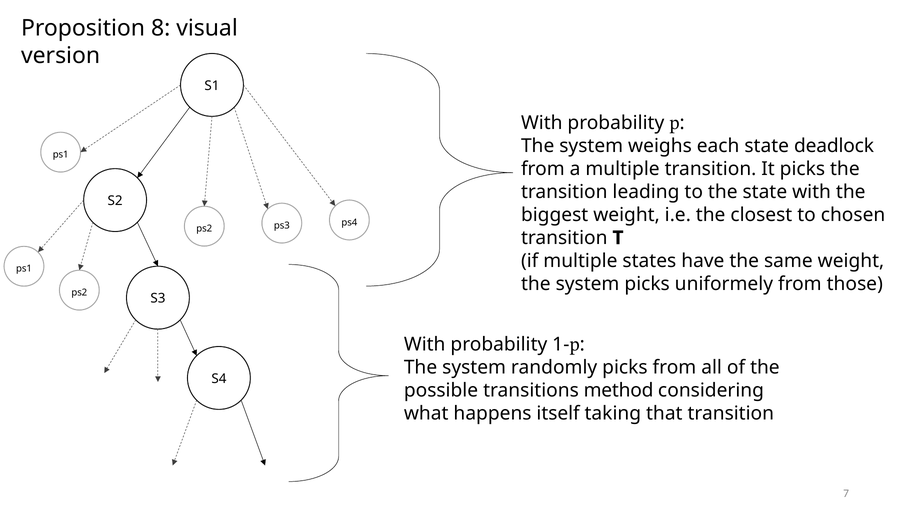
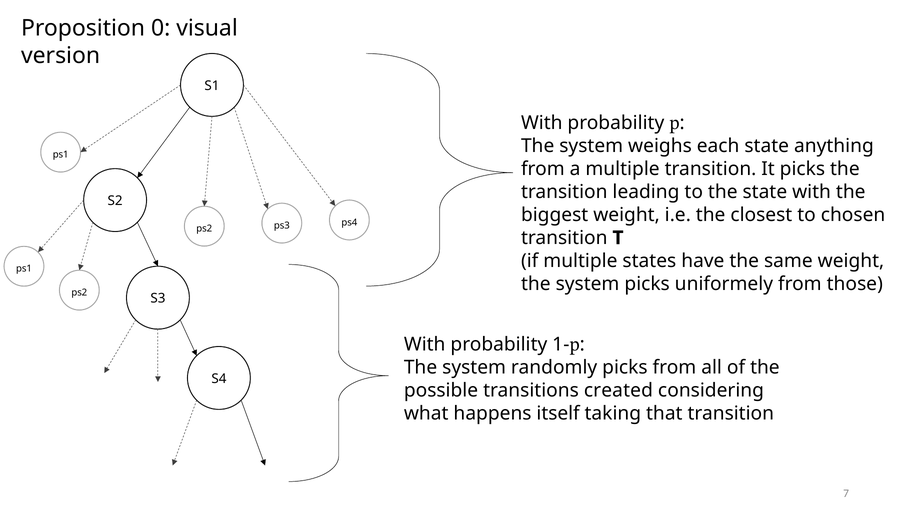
8: 8 -> 0
deadlock: deadlock -> anything
method: method -> created
